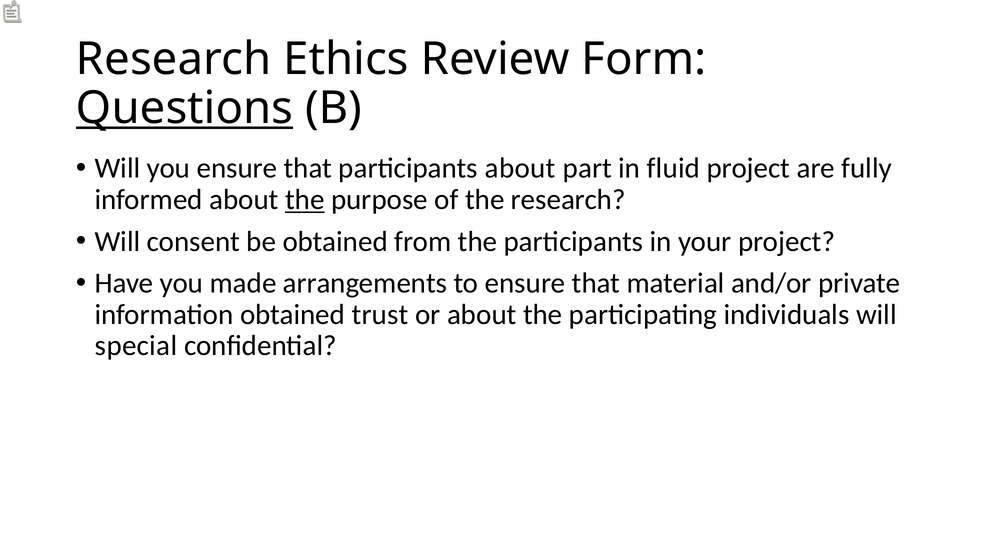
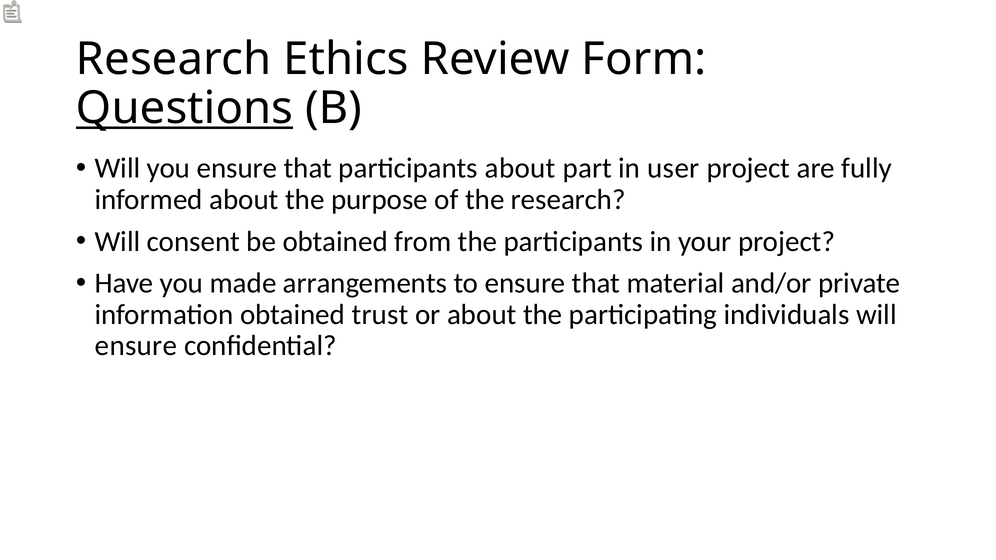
fluid: fluid -> user
the at (305, 200) underline: present -> none
special at (136, 346): special -> ensure
